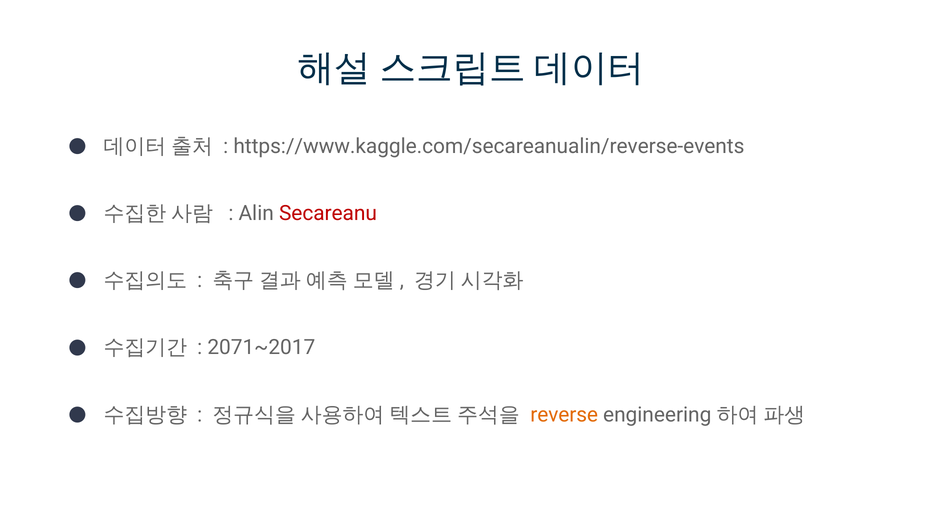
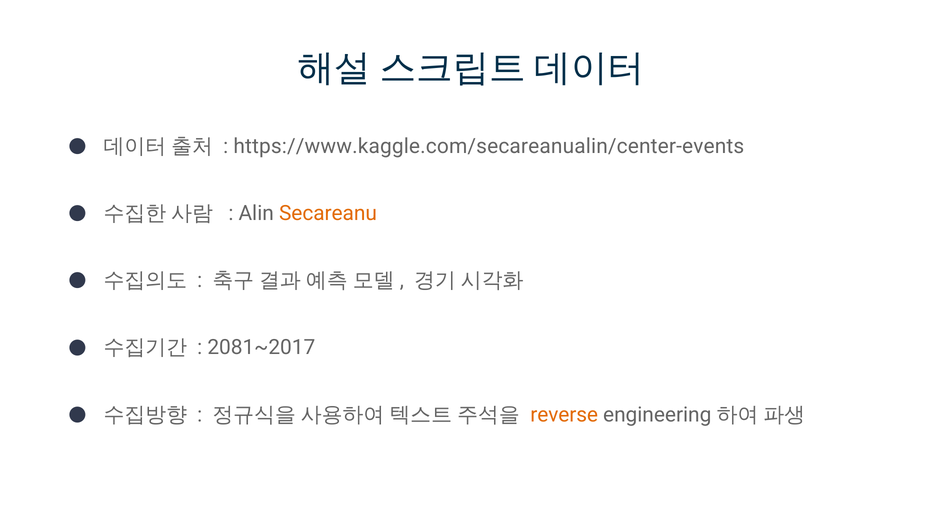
https://www.kaggle.com/secareanualin/reverse-events: https://www.kaggle.com/secareanualin/reverse-events -> https://www.kaggle.com/secareanualin/center-events
Secareanu colour: red -> orange
2071~2017: 2071~2017 -> 2081~2017
